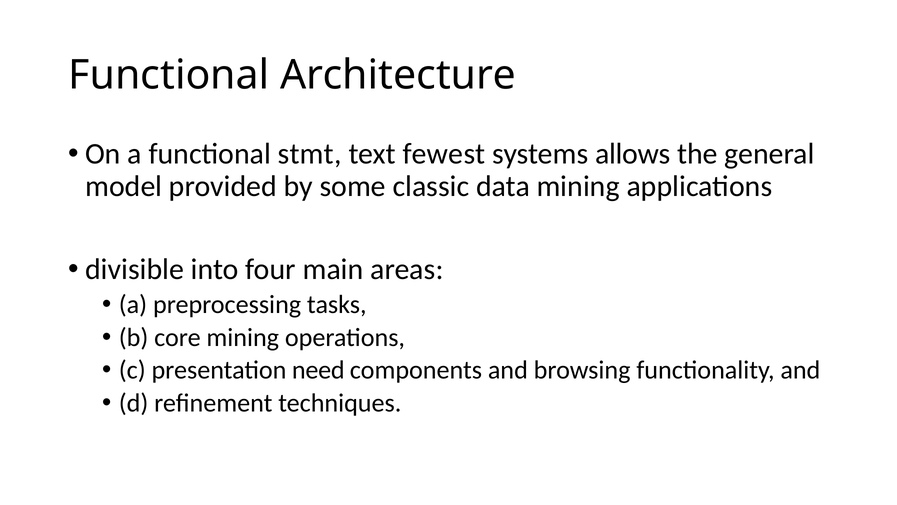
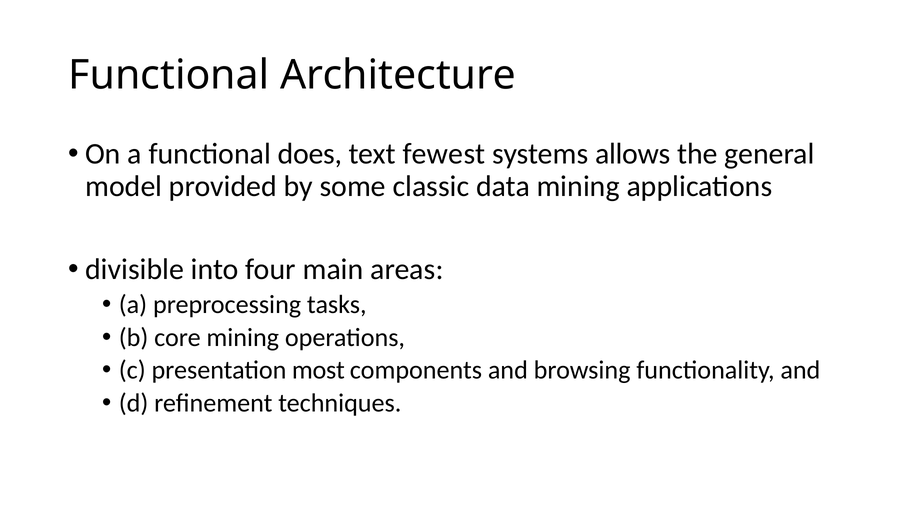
stmt: stmt -> does
need: need -> most
